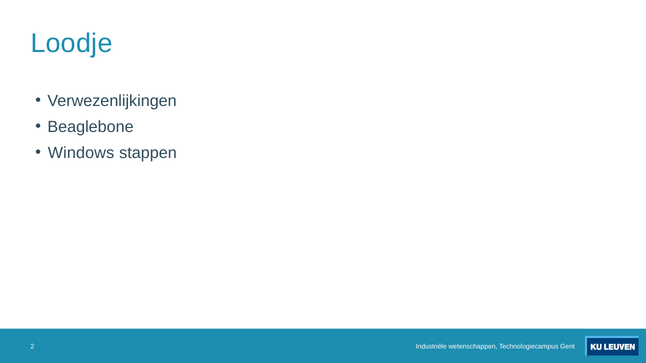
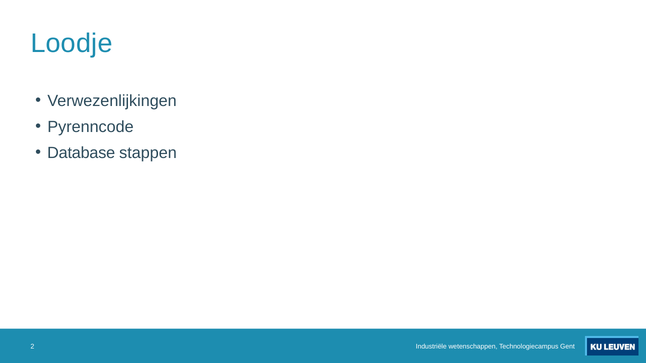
Beaglebone: Beaglebone -> Pyrenncode
Windows: Windows -> Database
